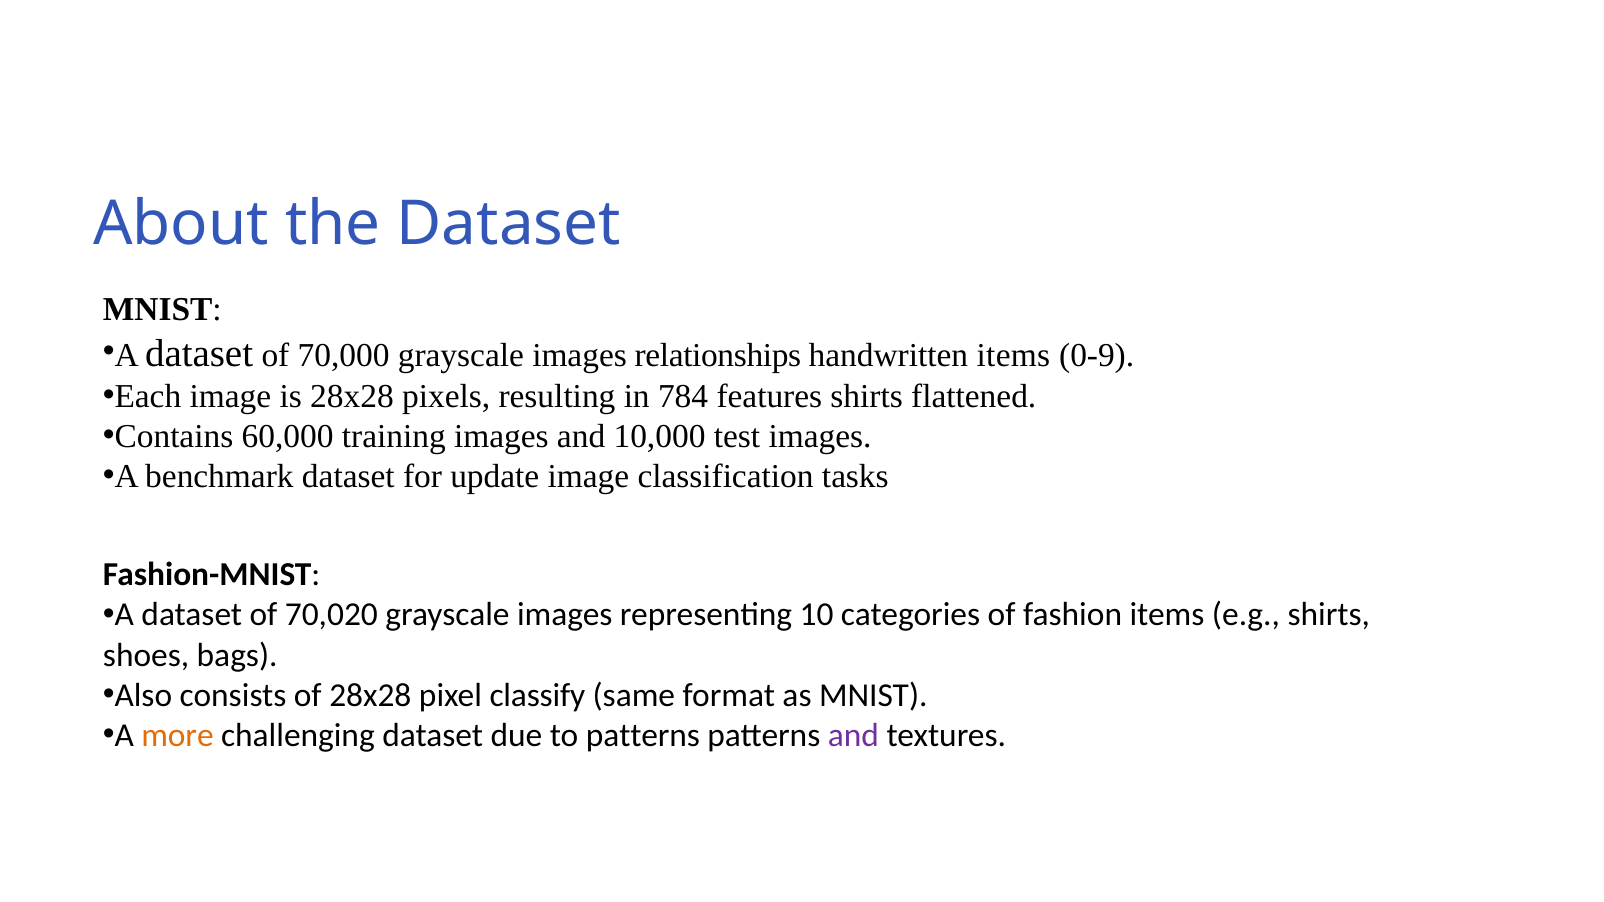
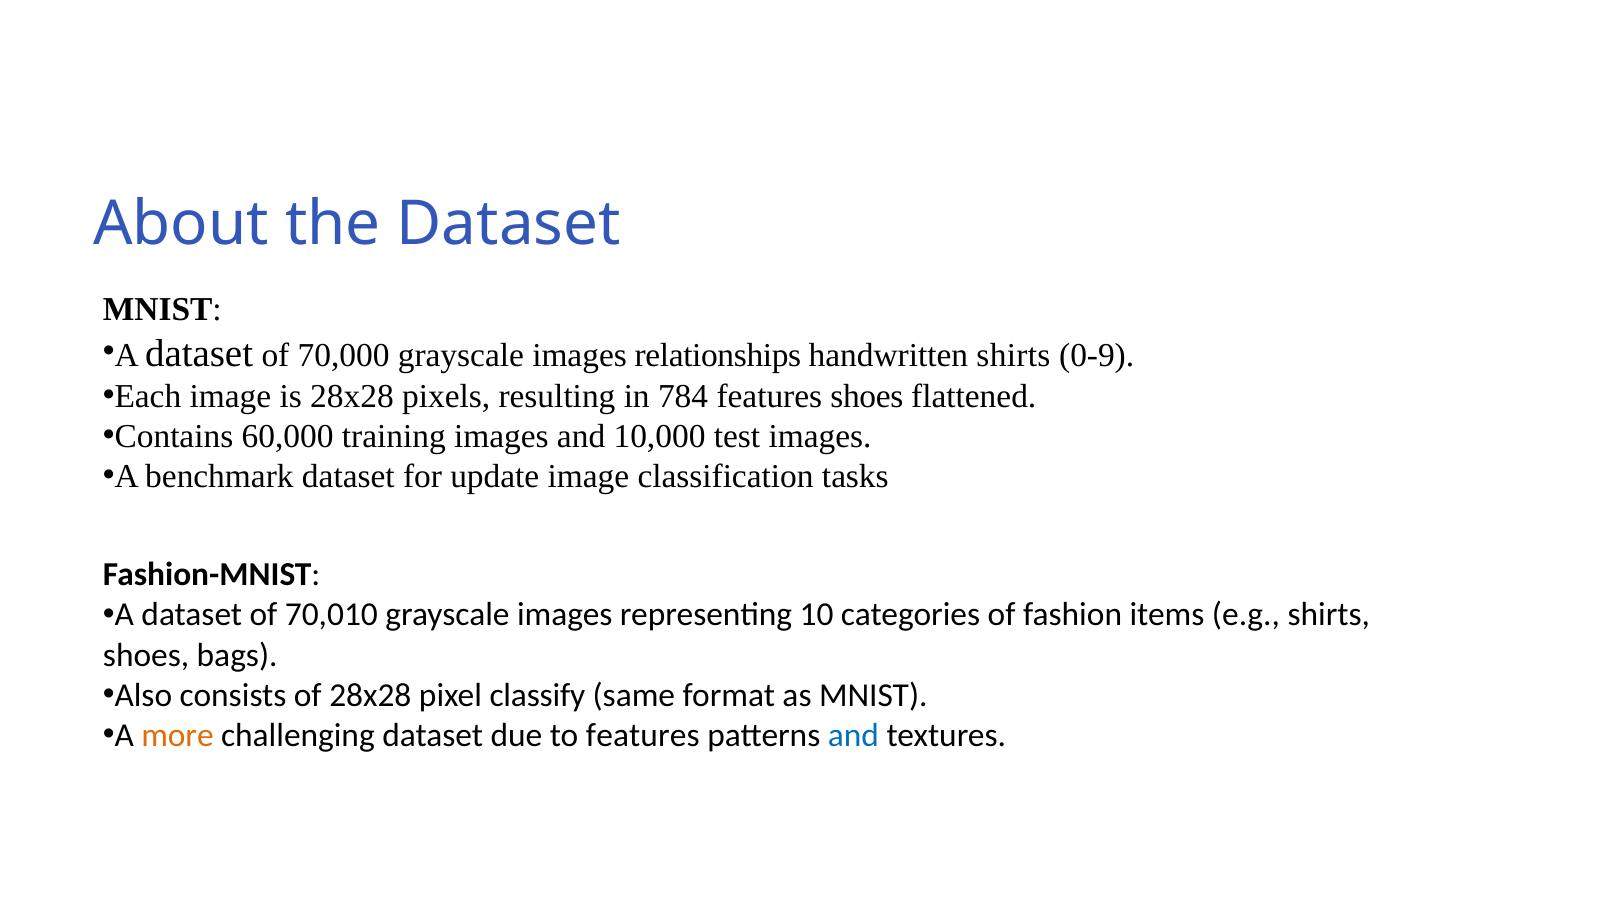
handwritten items: items -> shirts
features shirts: shirts -> shoes
70,020: 70,020 -> 70,010
to patterns: patterns -> features
and at (853, 735) colour: purple -> blue
